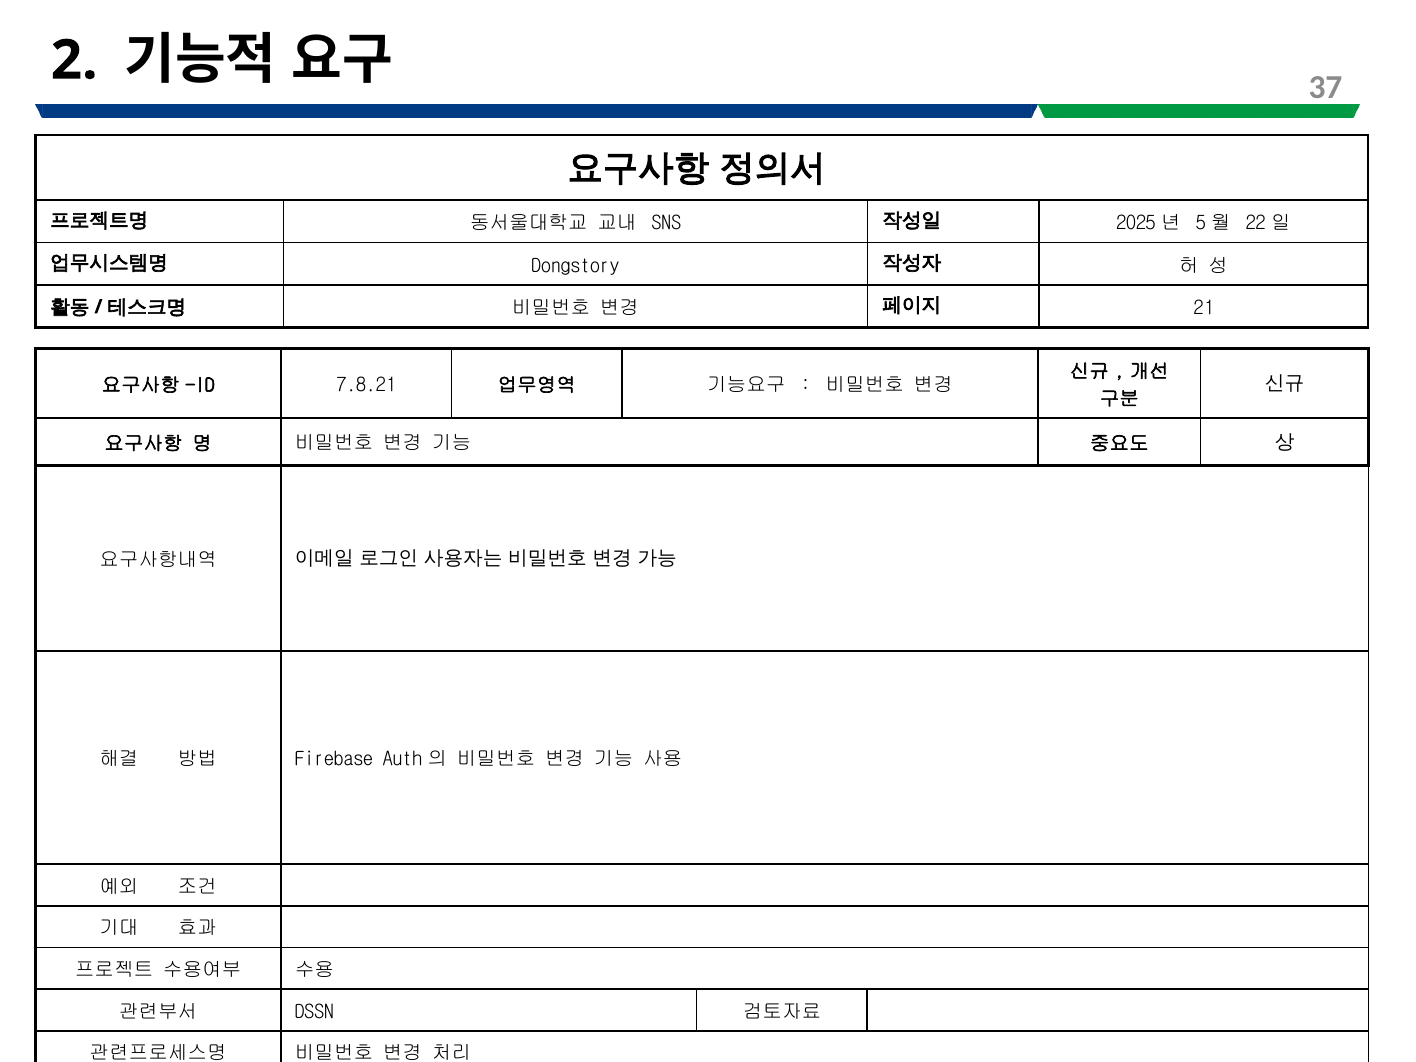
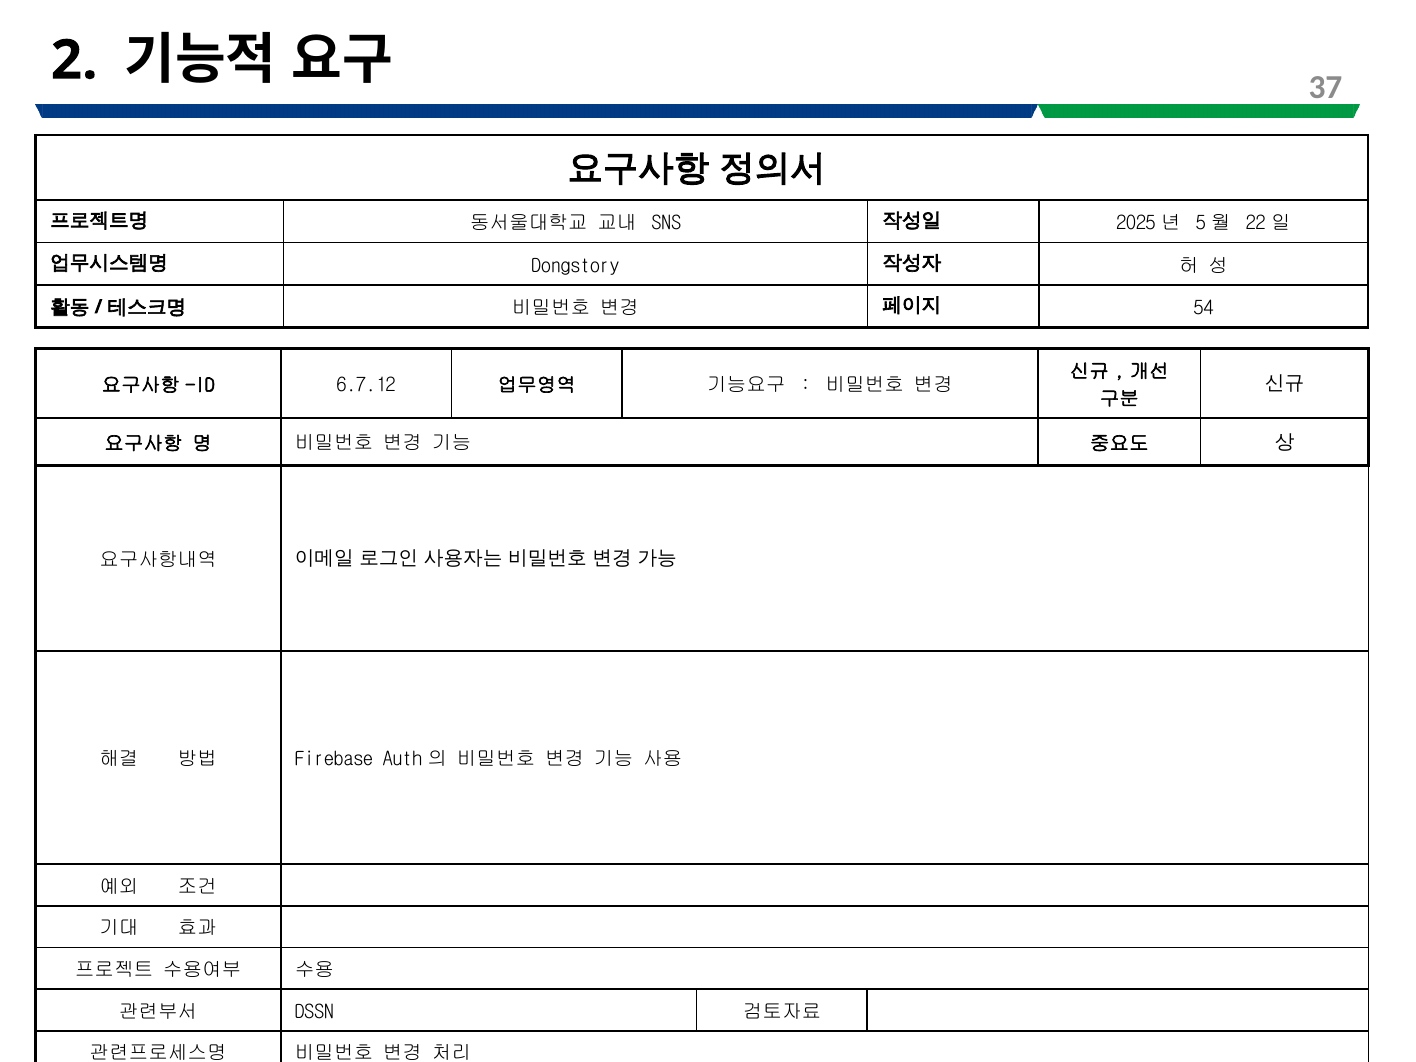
21: 21 -> 54
7.8.21: 7.8.21 -> 6.7.12
